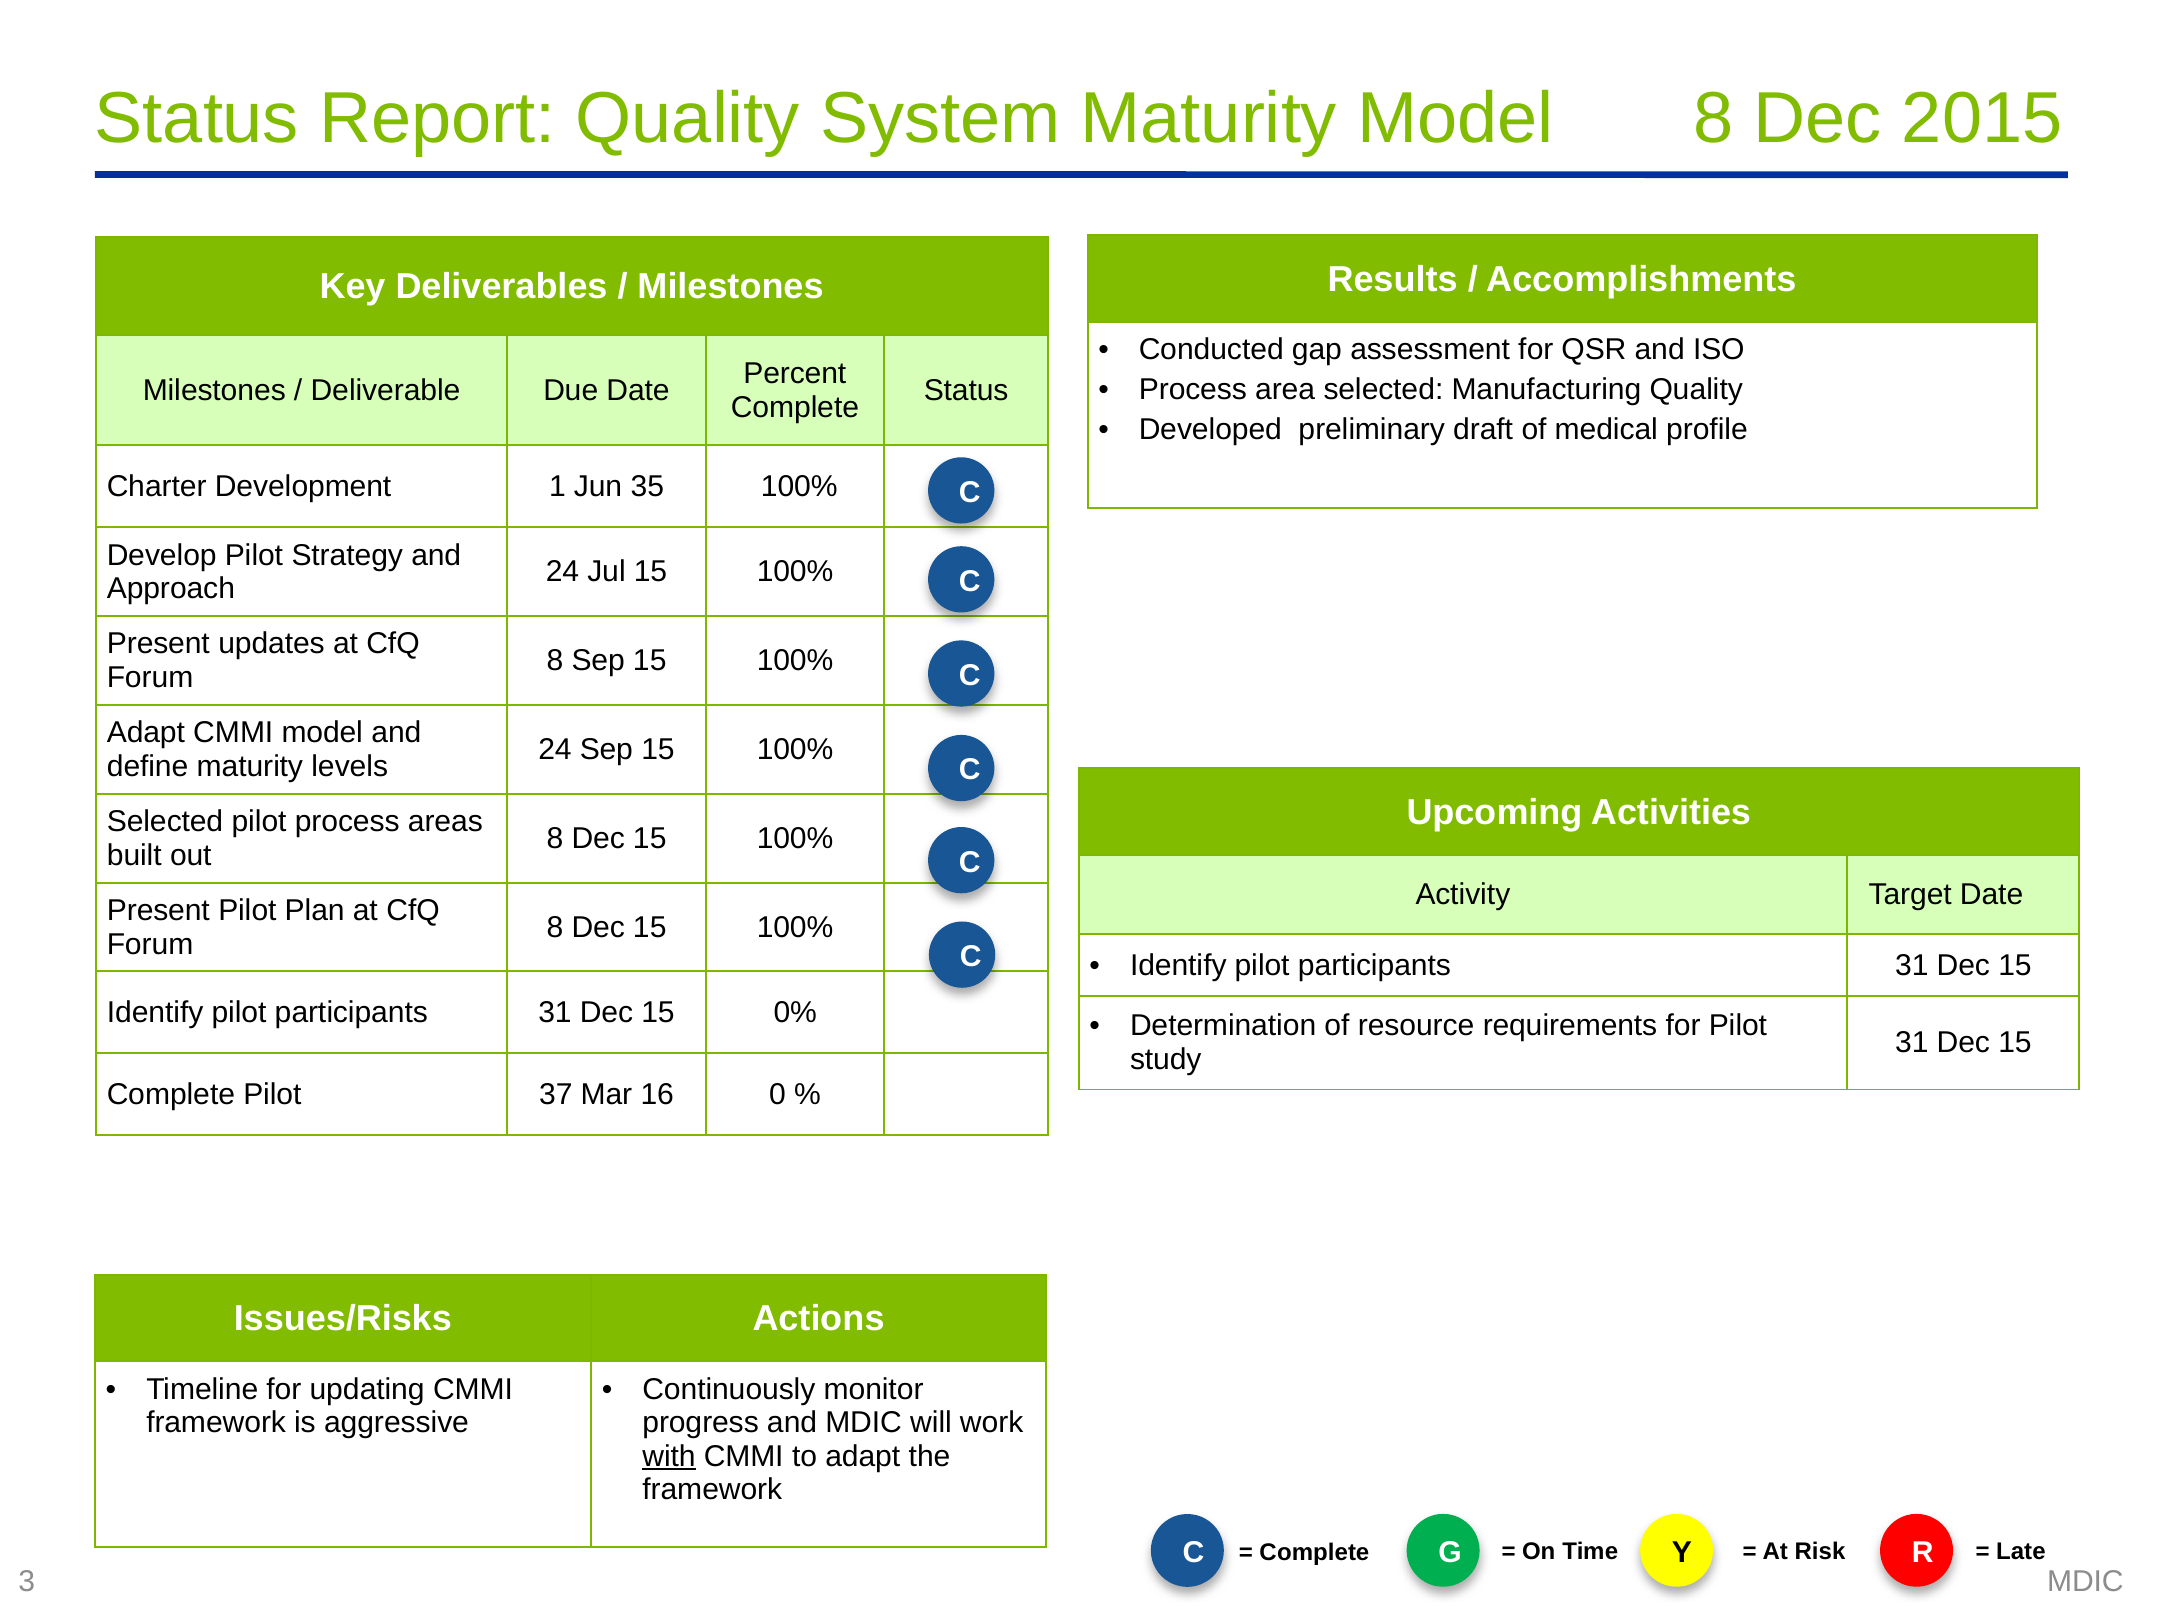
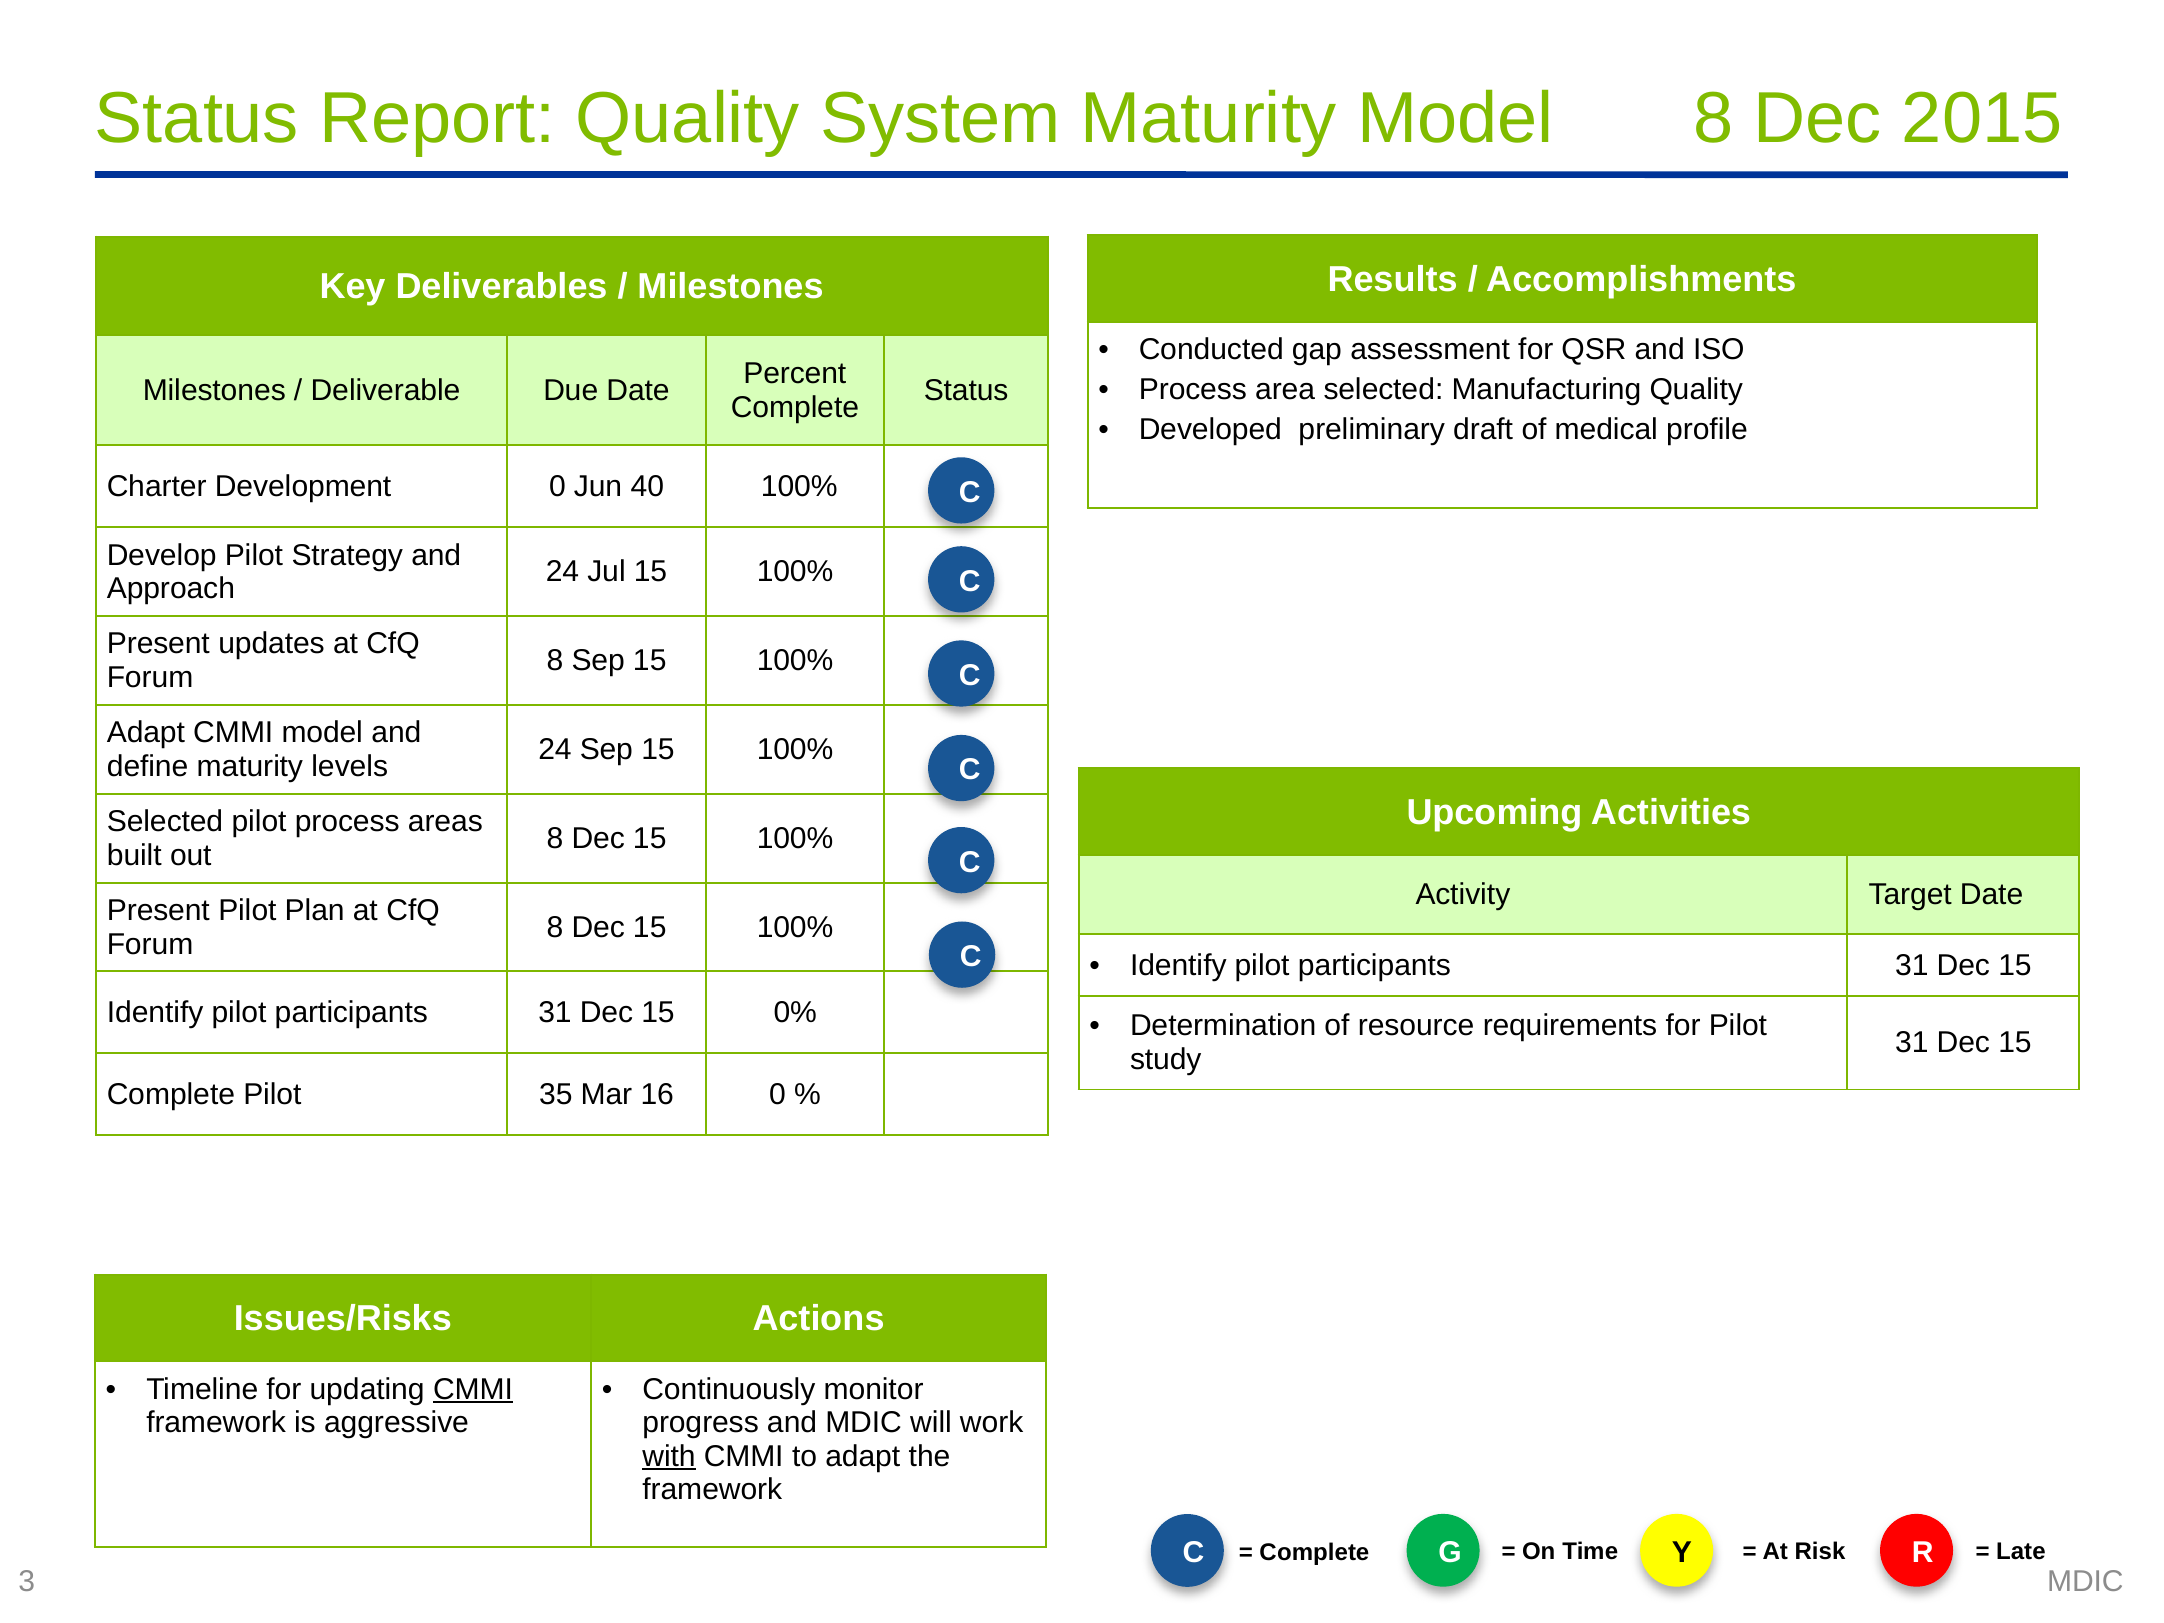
Development 1: 1 -> 0
35: 35 -> 40
37: 37 -> 35
CMMI at (473, 1389) underline: none -> present
